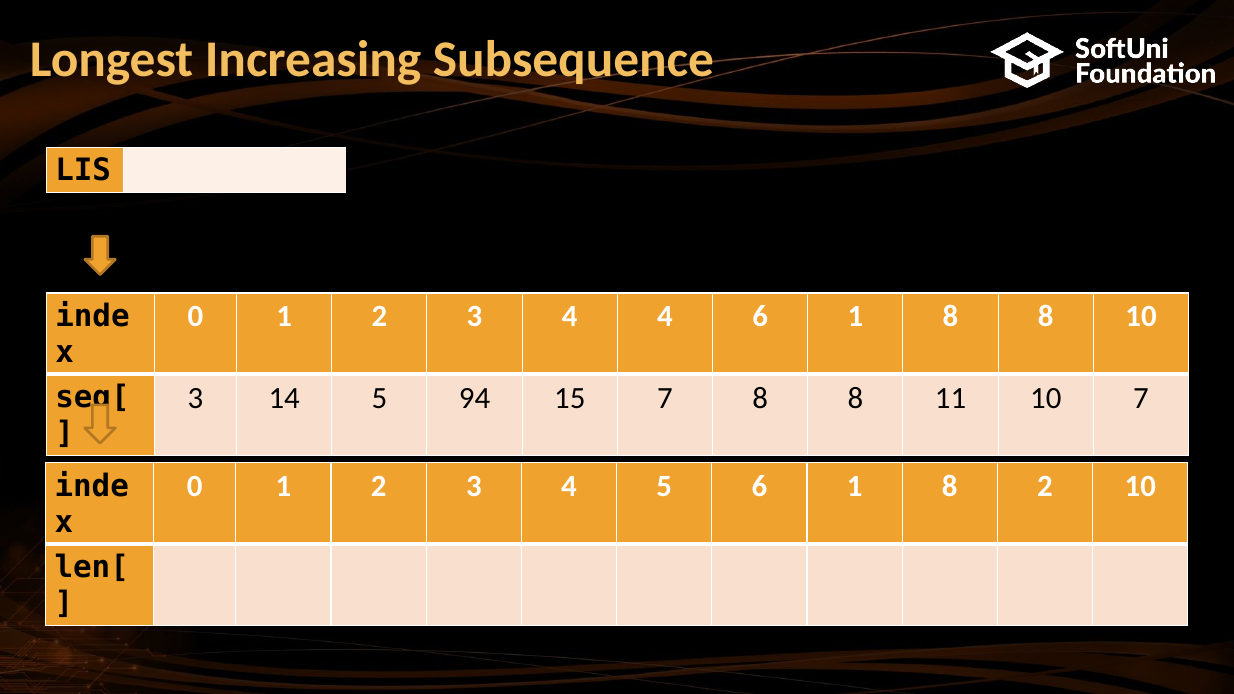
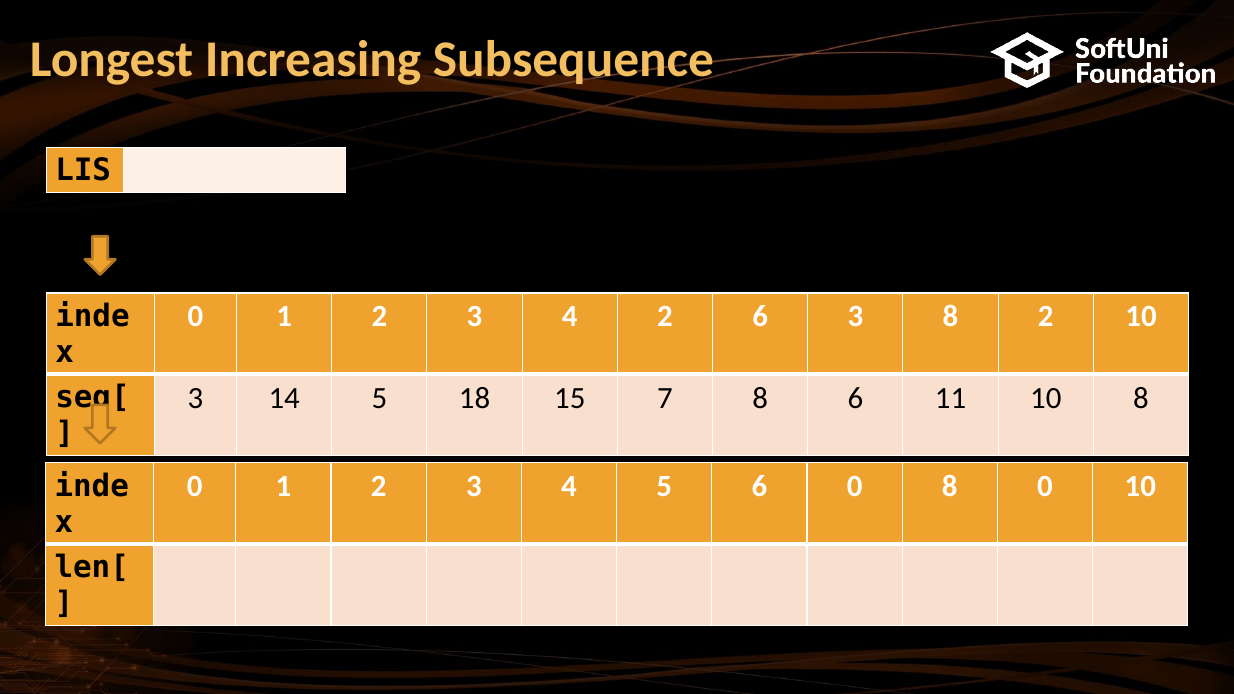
4 4: 4 -> 2
1 at (855, 317): 1 -> 3
8 at (1046, 317): 8 -> 2
94: 94 -> 18
7 8 8: 8 -> 6
10 7: 7 -> 8
5 6 1: 1 -> 0
8 2: 2 -> 0
